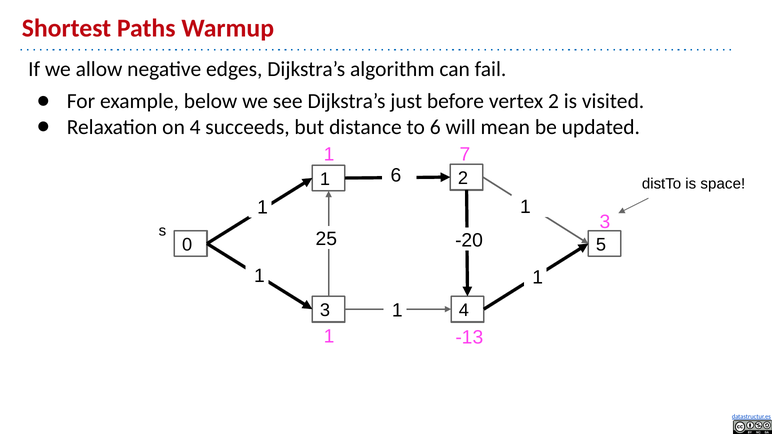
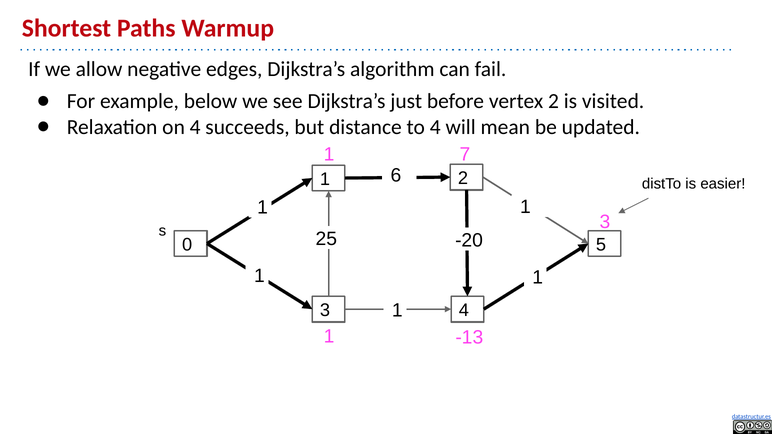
to 6: 6 -> 4
space: space -> easier
